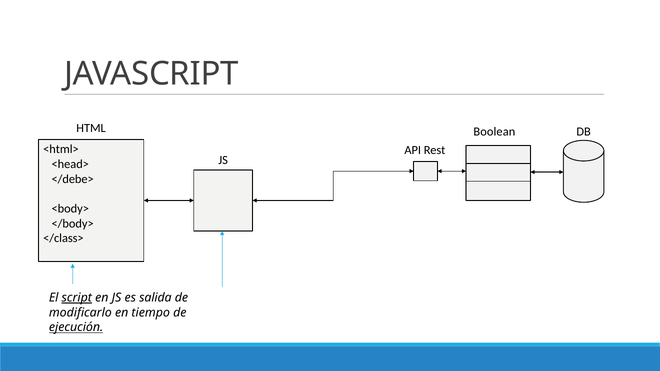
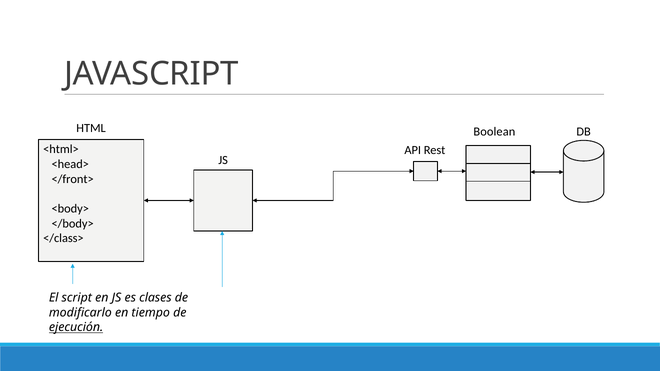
</debe>: </debe> -> </front>
script underline: present -> none
salida: salida -> clases
